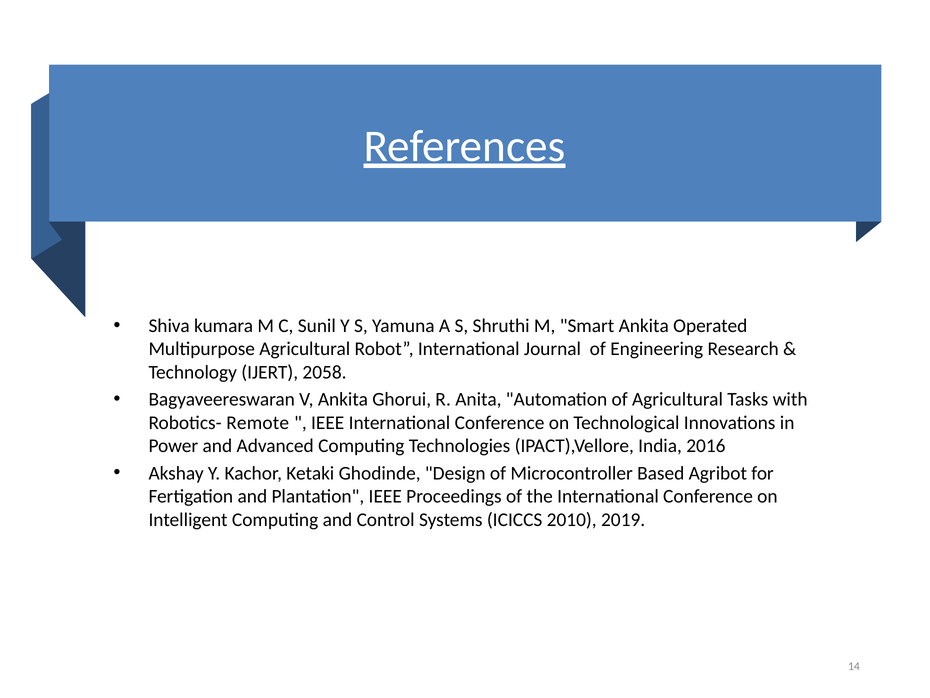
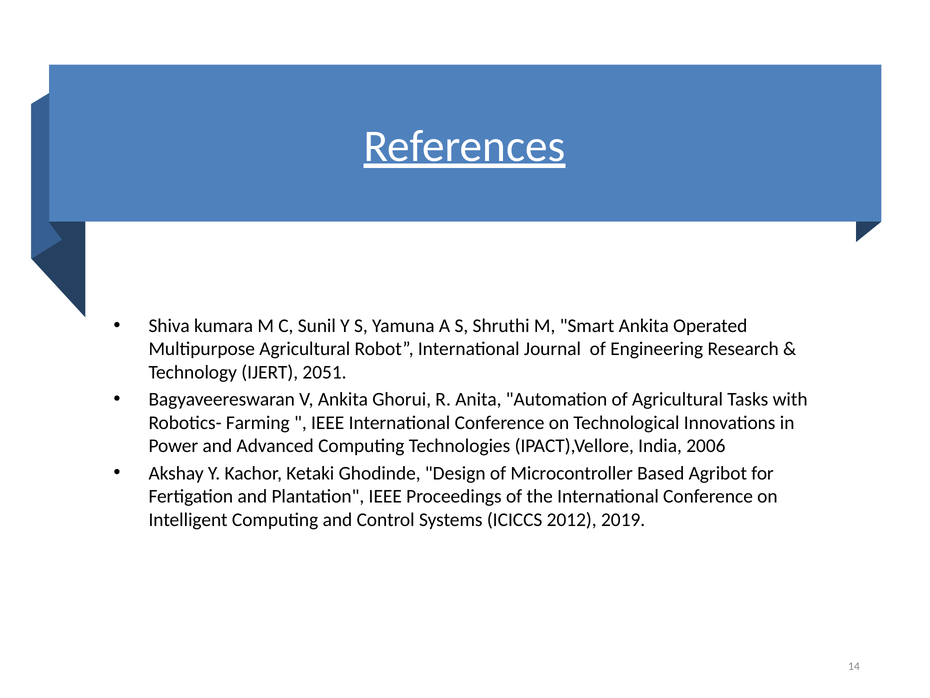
2058: 2058 -> 2051
Remote: Remote -> Farming
2016: 2016 -> 2006
2010: 2010 -> 2012
